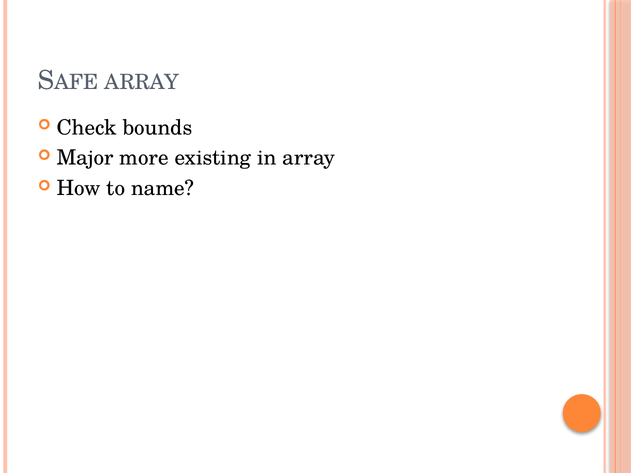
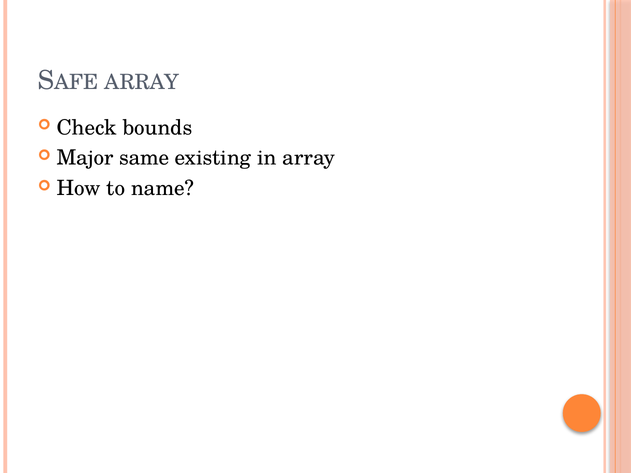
more: more -> same
